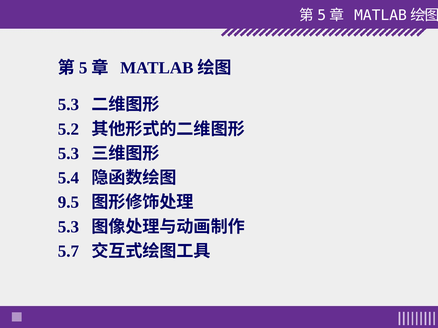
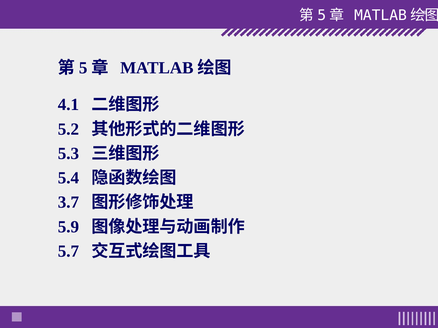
5.3 at (68, 105): 5.3 -> 4.1
9.5: 9.5 -> 3.7
5.3 at (68, 227): 5.3 -> 5.9
